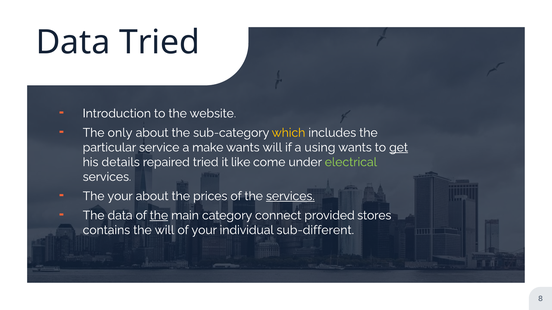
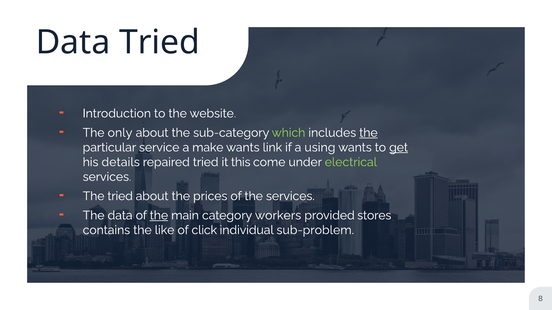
which colour: yellow -> light green
the at (368, 133) underline: none -> present
wants will: will -> link
like: like -> this
The your: your -> tried
services at (290, 196) underline: present -> none
connect: connect -> workers
the will: will -> like
of your: your -> click
sub-different: sub-different -> sub-problem
